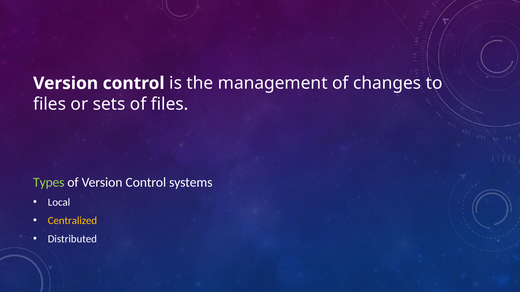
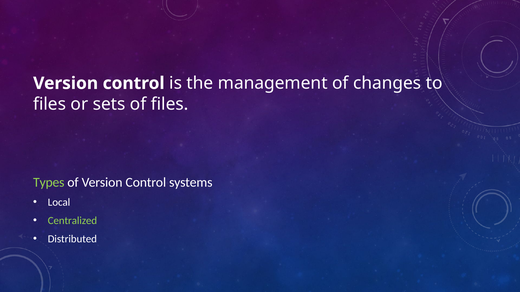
Centralized colour: yellow -> light green
